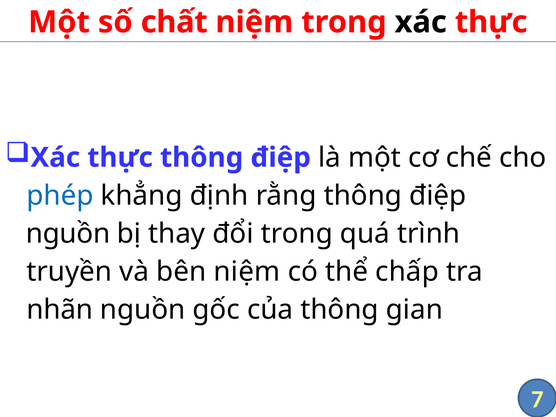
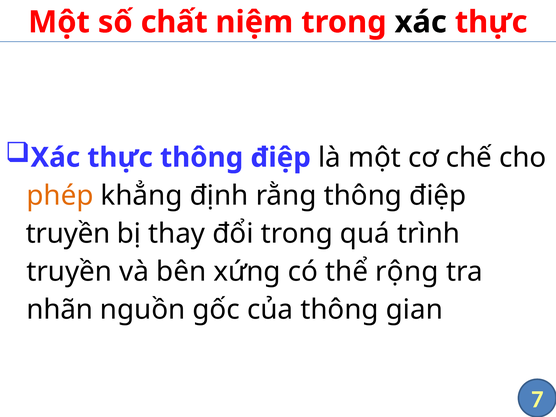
phép colour: blue -> orange
nguồn at (68, 234): nguồn -> truyền
bên niệm: niệm -> xứng
chấp: chấp -> rộng
